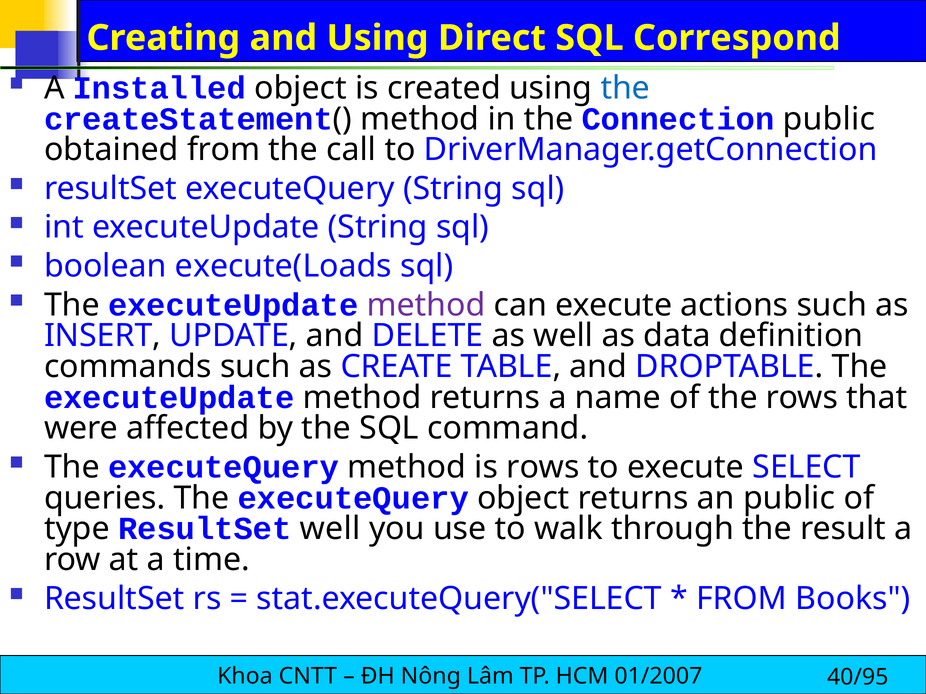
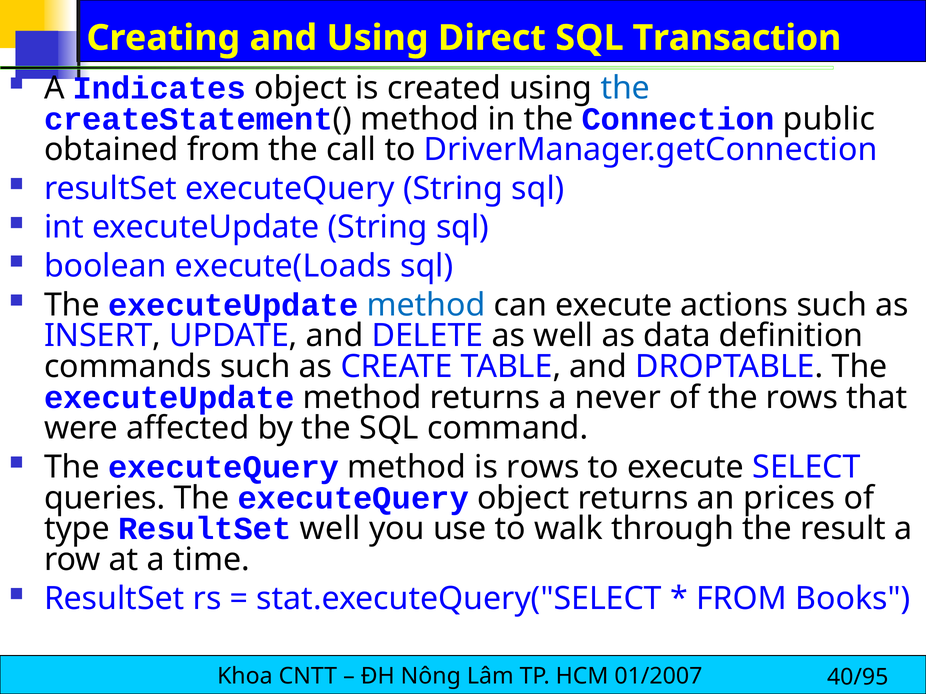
Correspond: Correspond -> Transaction
Installed: Installed -> Indicates
method at (426, 305) colour: purple -> blue
name: name -> never
an public: public -> prices
